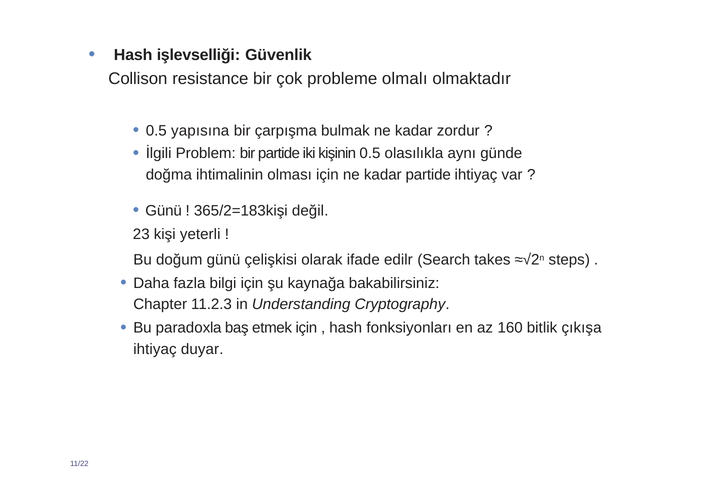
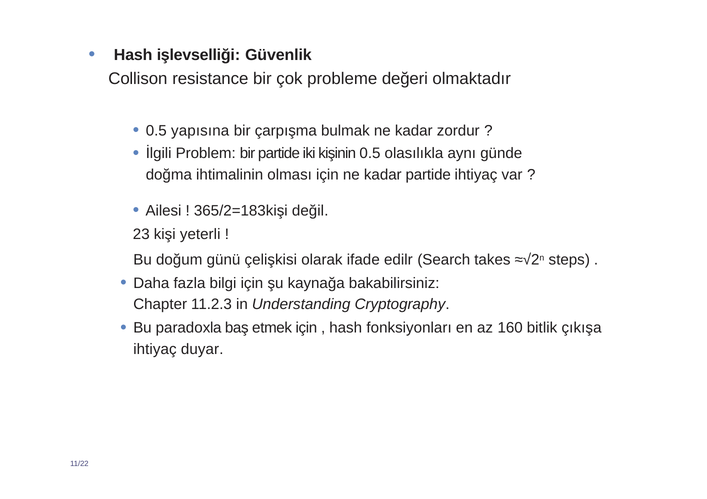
olmalı: olmalı -> değeri
Günü at (164, 211): Günü -> Ailesi
